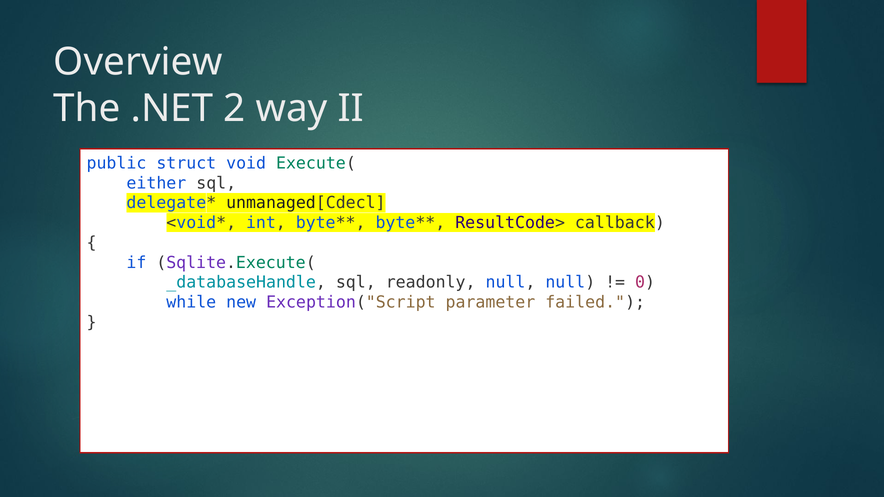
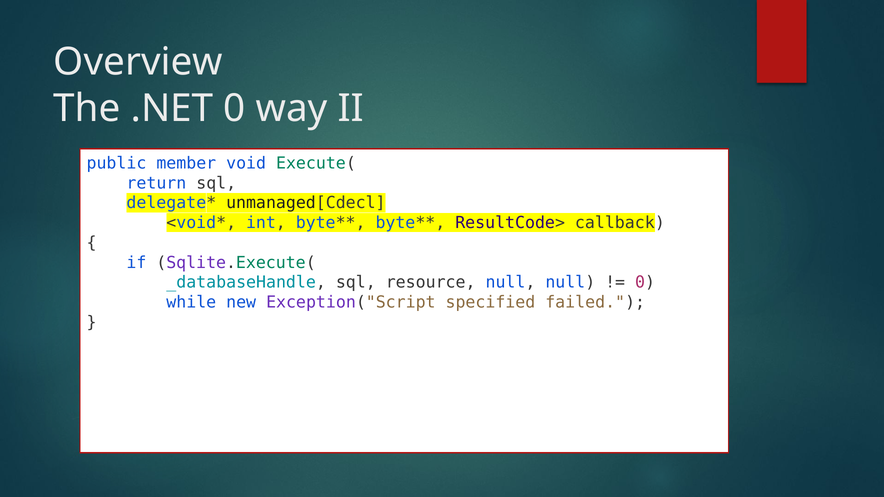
.NET 2: 2 -> 0
struct: struct -> member
either: either -> return
readonly: readonly -> resource
parameter: parameter -> specified
